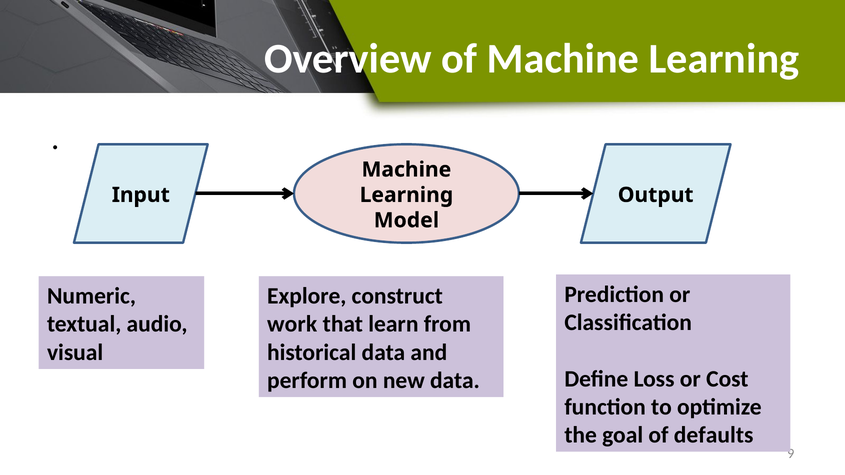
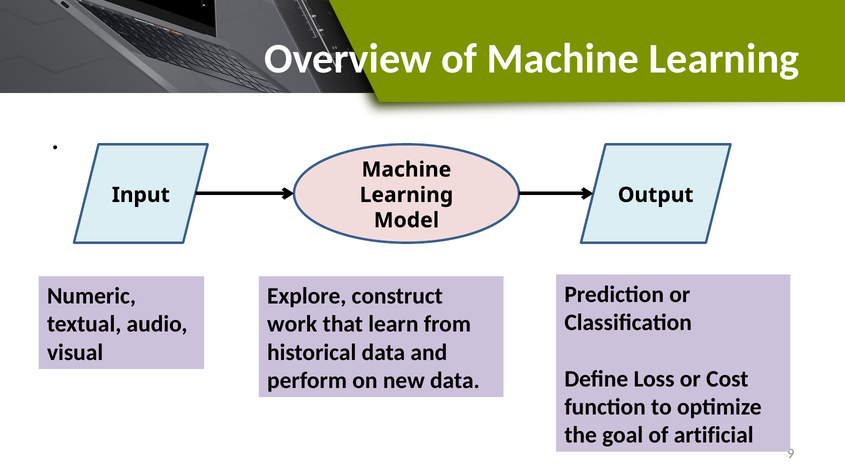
defaults: defaults -> artificial
